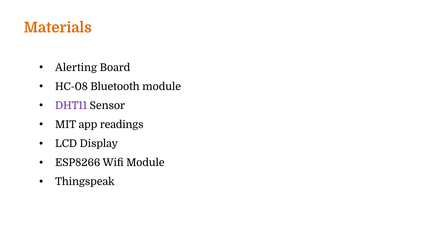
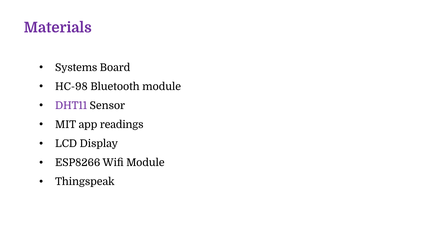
Materials colour: orange -> purple
Alerting: Alerting -> Systems
HC-08: HC-08 -> HC-98
